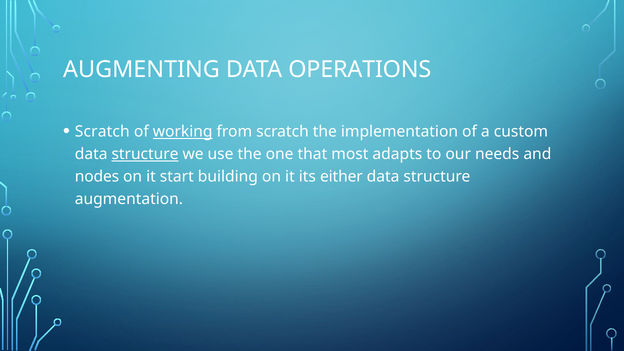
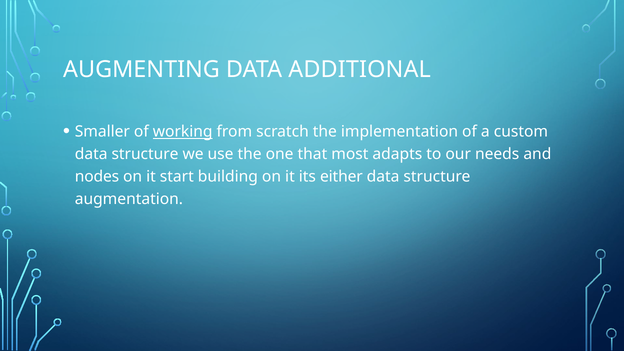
OPERATIONS: OPERATIONS -> ADDITIONAL
Scratch at (102, 132): Scratch -> Smaller
structure at (145, 154) underline: present -> none
